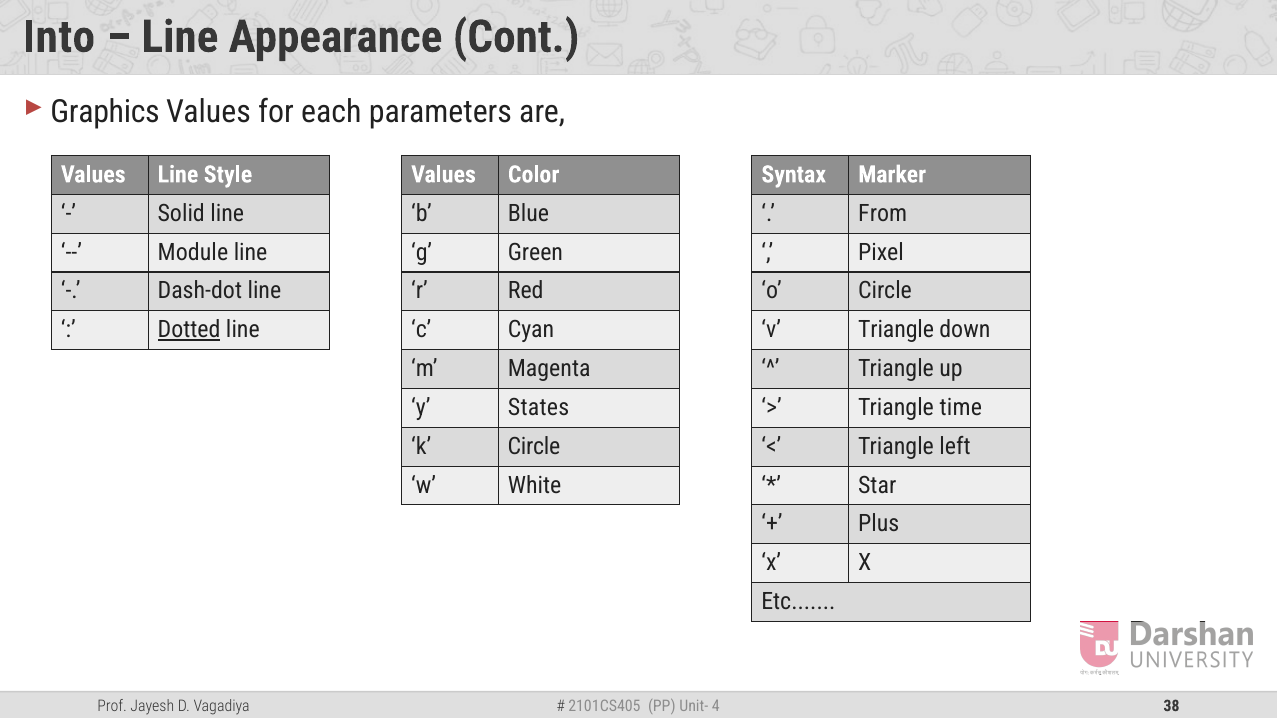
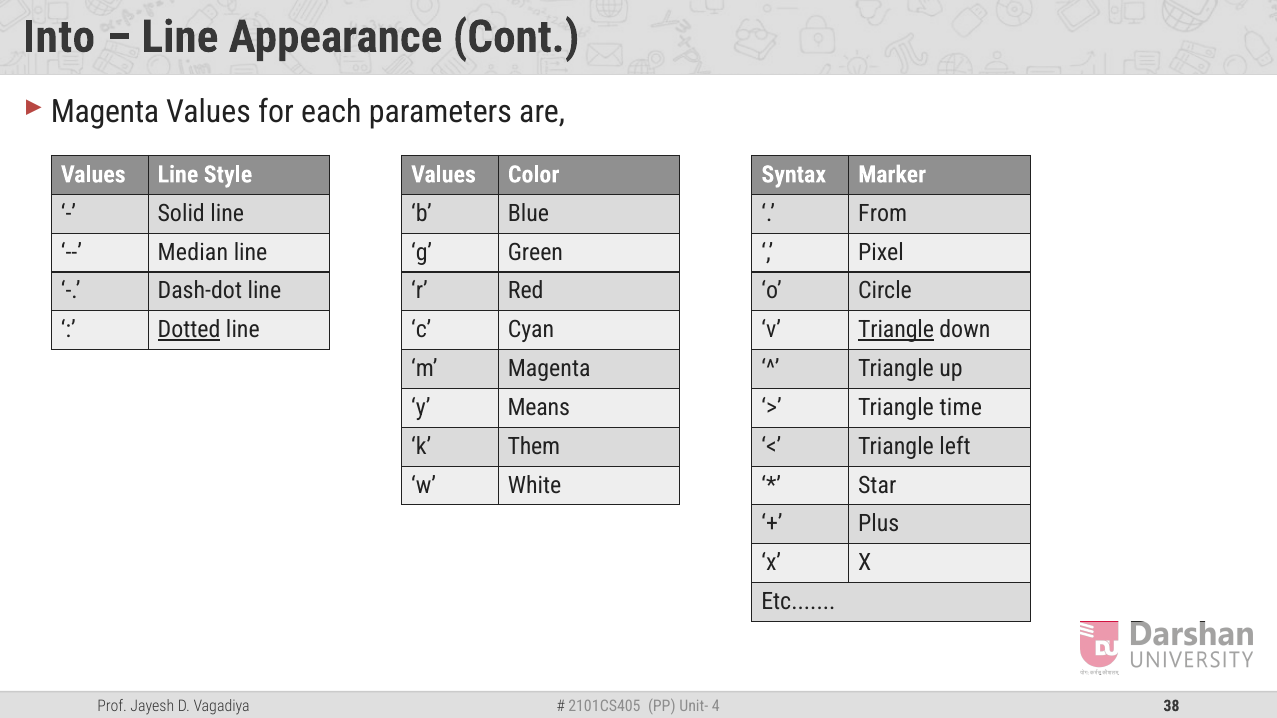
Graphics at (105, 112): Graphics -> Magenta
Module: Module -> Median
Triangle at (896, 330) underline: none -> present
States: States -> Means
k Circle: Circle -> Them
